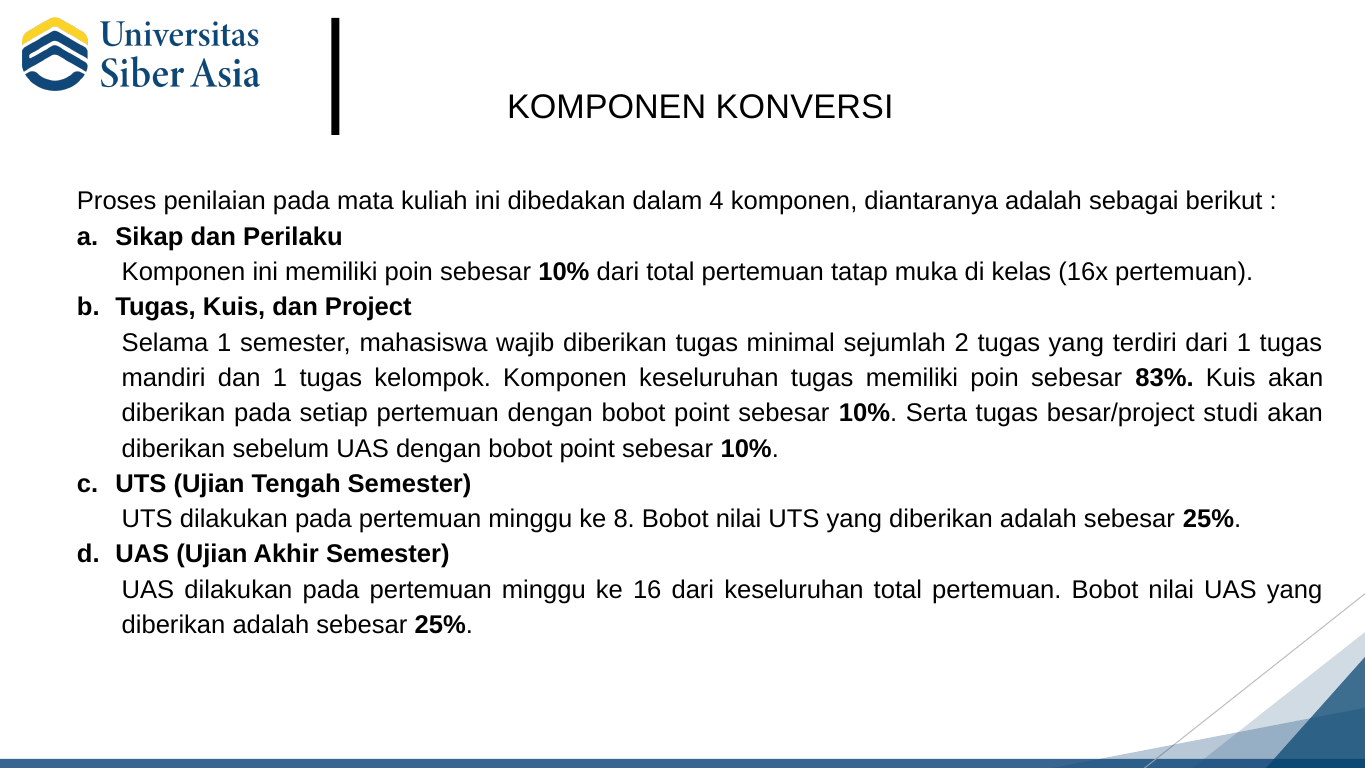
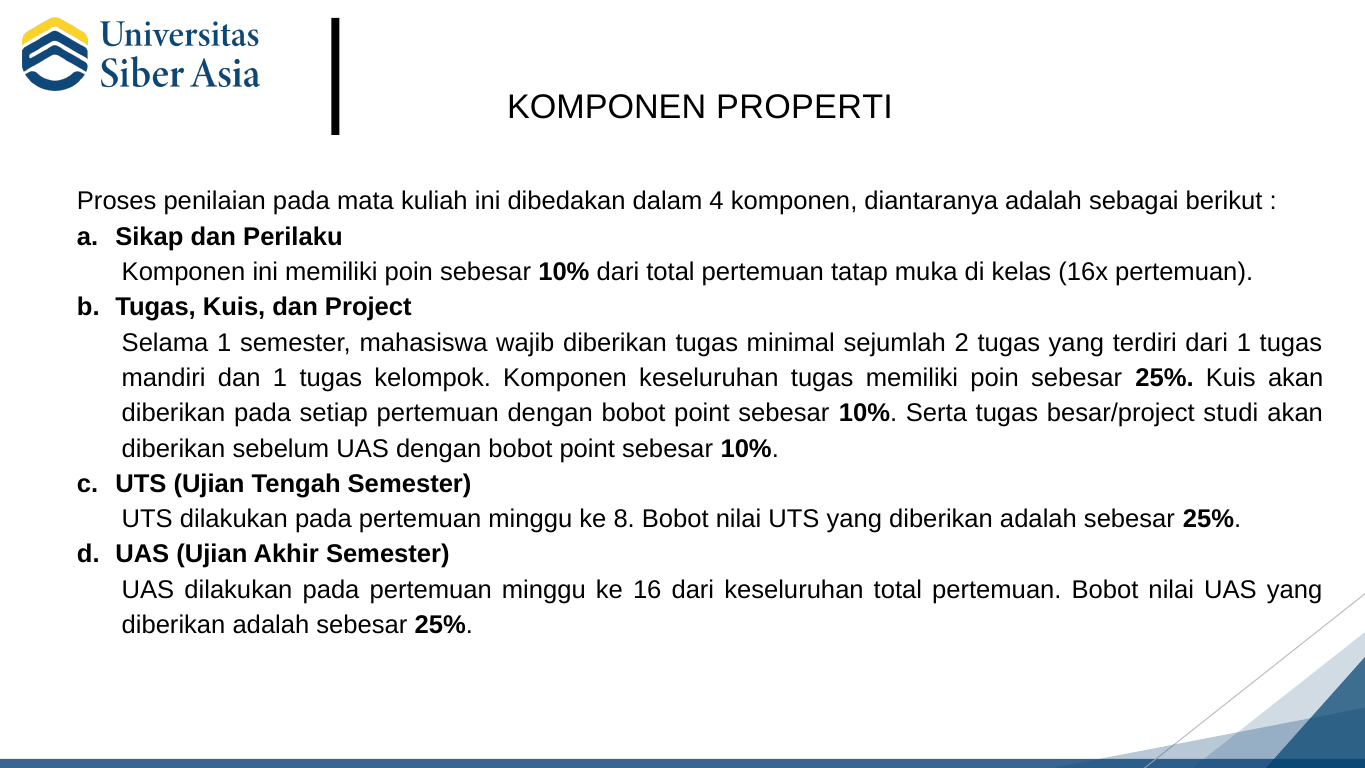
KONVERSI: KONVERSI -> PROPERTI
poin sebesar 83%: 83% -> 25%
